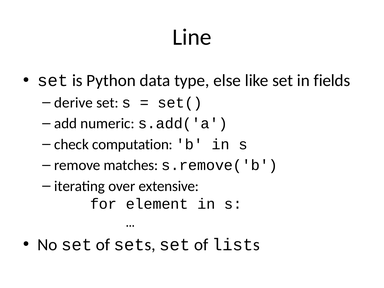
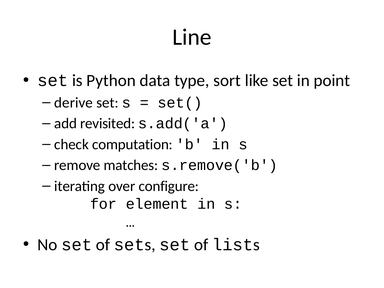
else: else -> sort
fields: fields -> point
numeric: numeric -> revisited
extensive: extensive -> configure
